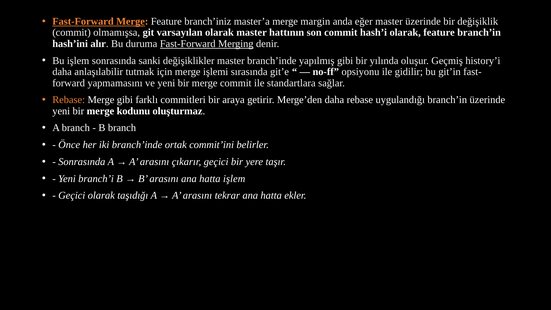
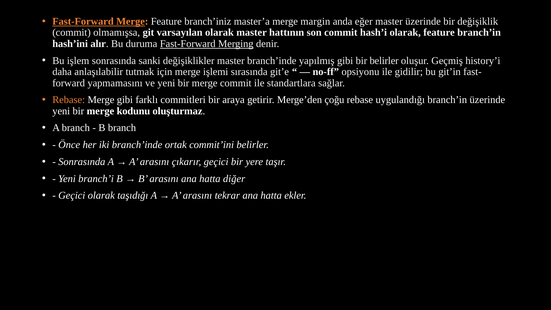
bir yılında: yılında -> belirler
Merge’den daha: daha -> çoğu
hatta işlem: işlem -> diğer
